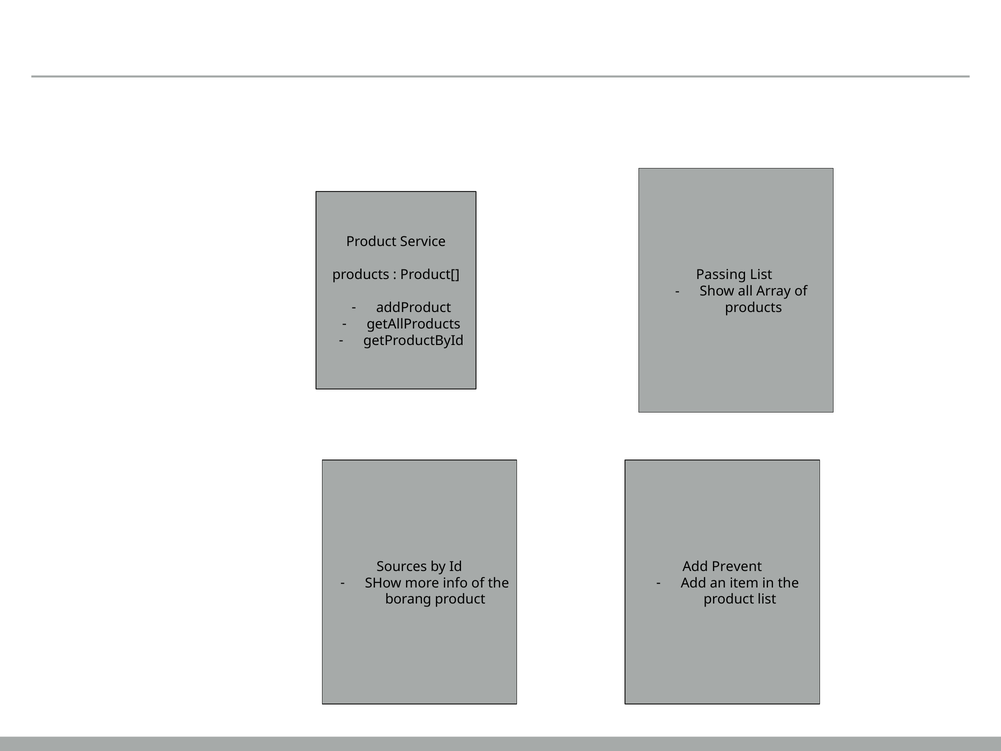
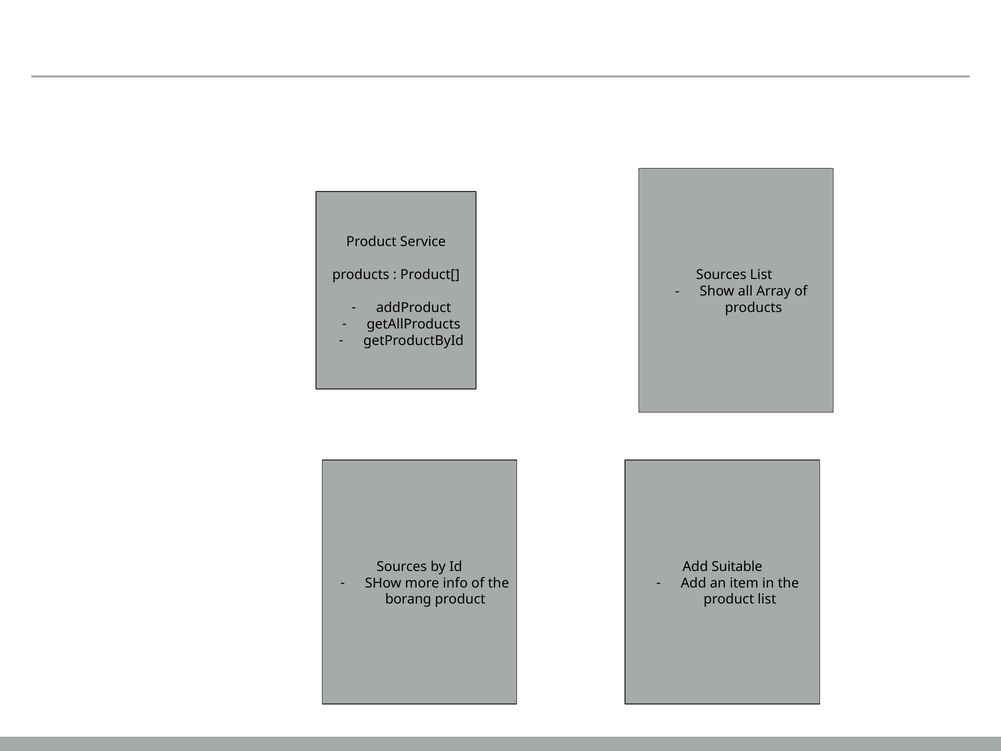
Passing at (721, 275): Passing -> Sources
Prevent: Prevent -> Suitable
